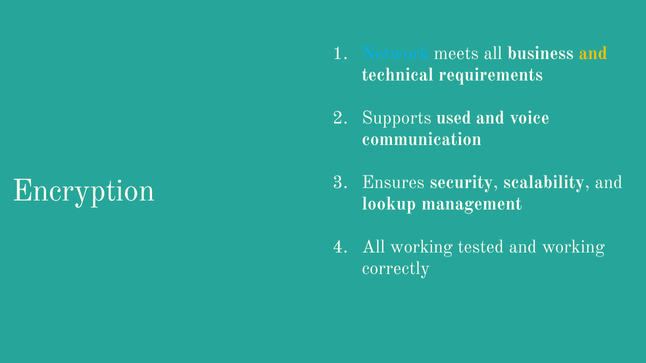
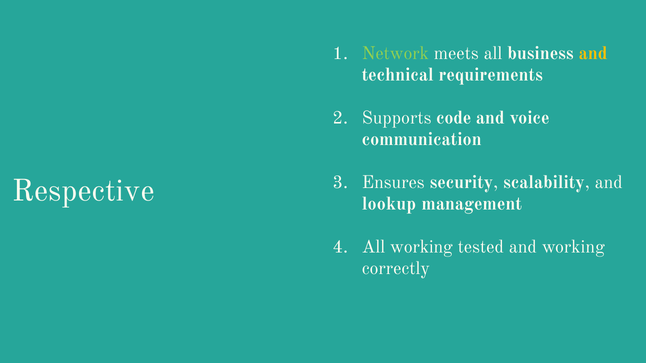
Network colour: light blue -> light green
used: used -> code
Encryption: Encryption -> Respective
